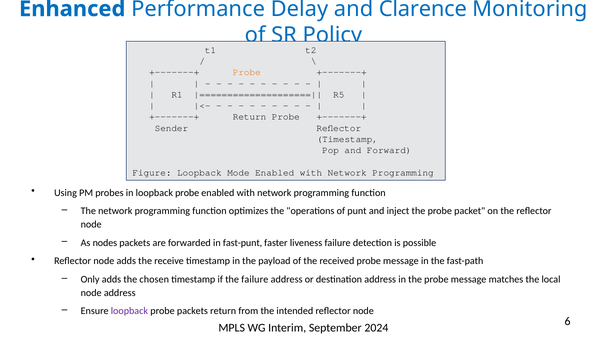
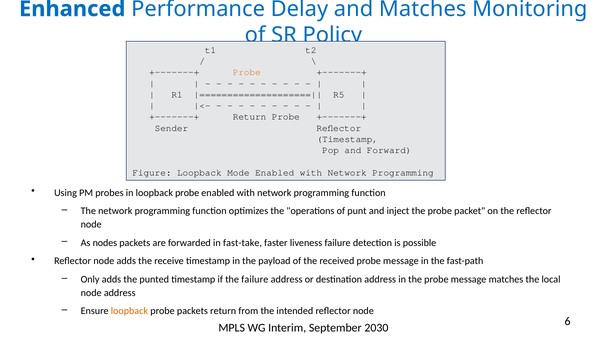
and Clarence: Clarence -> Matches
fast-punt: fast-punt -> fast-take
chosen: chosen -> punted
loopback at (129, 312) colour: purple -> orange
2024: 2024 -> 2030
